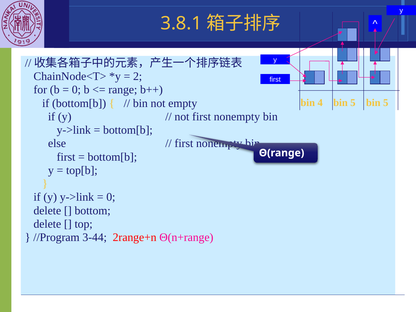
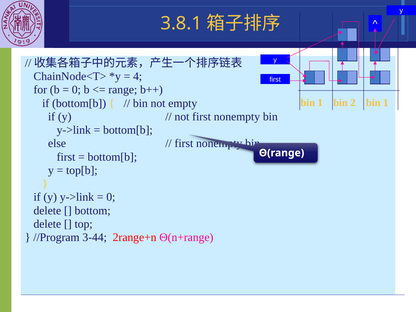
2: 2 -> 4
4 at (320, 103): 4 -> 1
5 at (353, 103): 5 -> 2
5 at (386, 103): 5 -> 1
